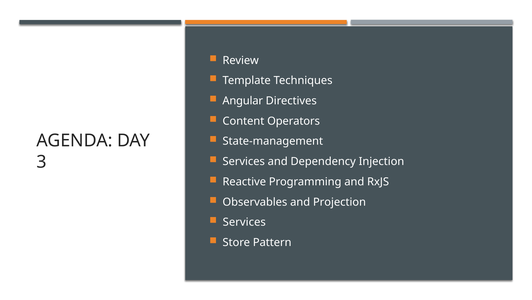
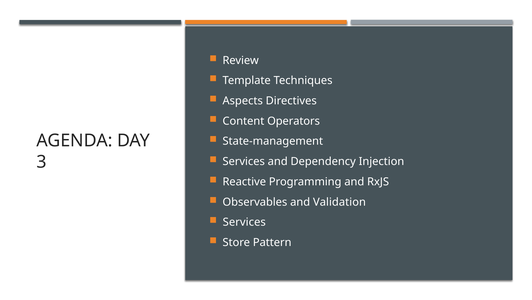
Angular: Angular -> Aspects
Projection: Projection -> Validation
